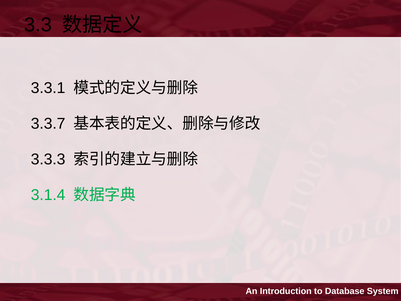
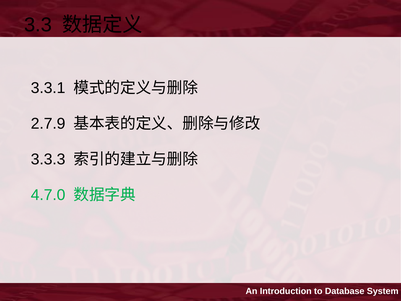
3.3.7: 3.3.7 -> 2.7.9
3.1.4: 3.1.4 -> 4.7.0
